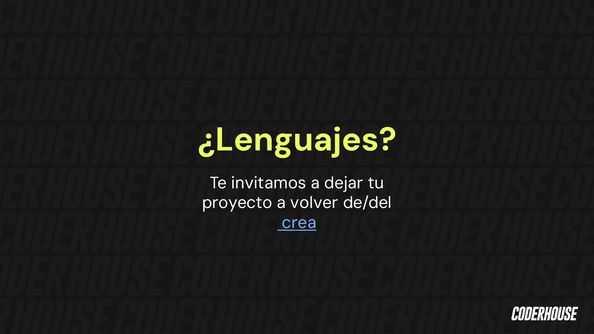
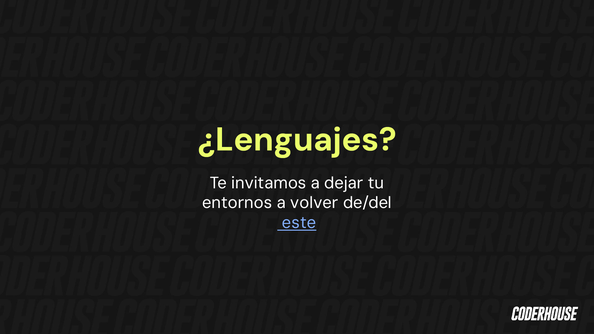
proyecto: proyecto -> entornos
crea: crea -> este
